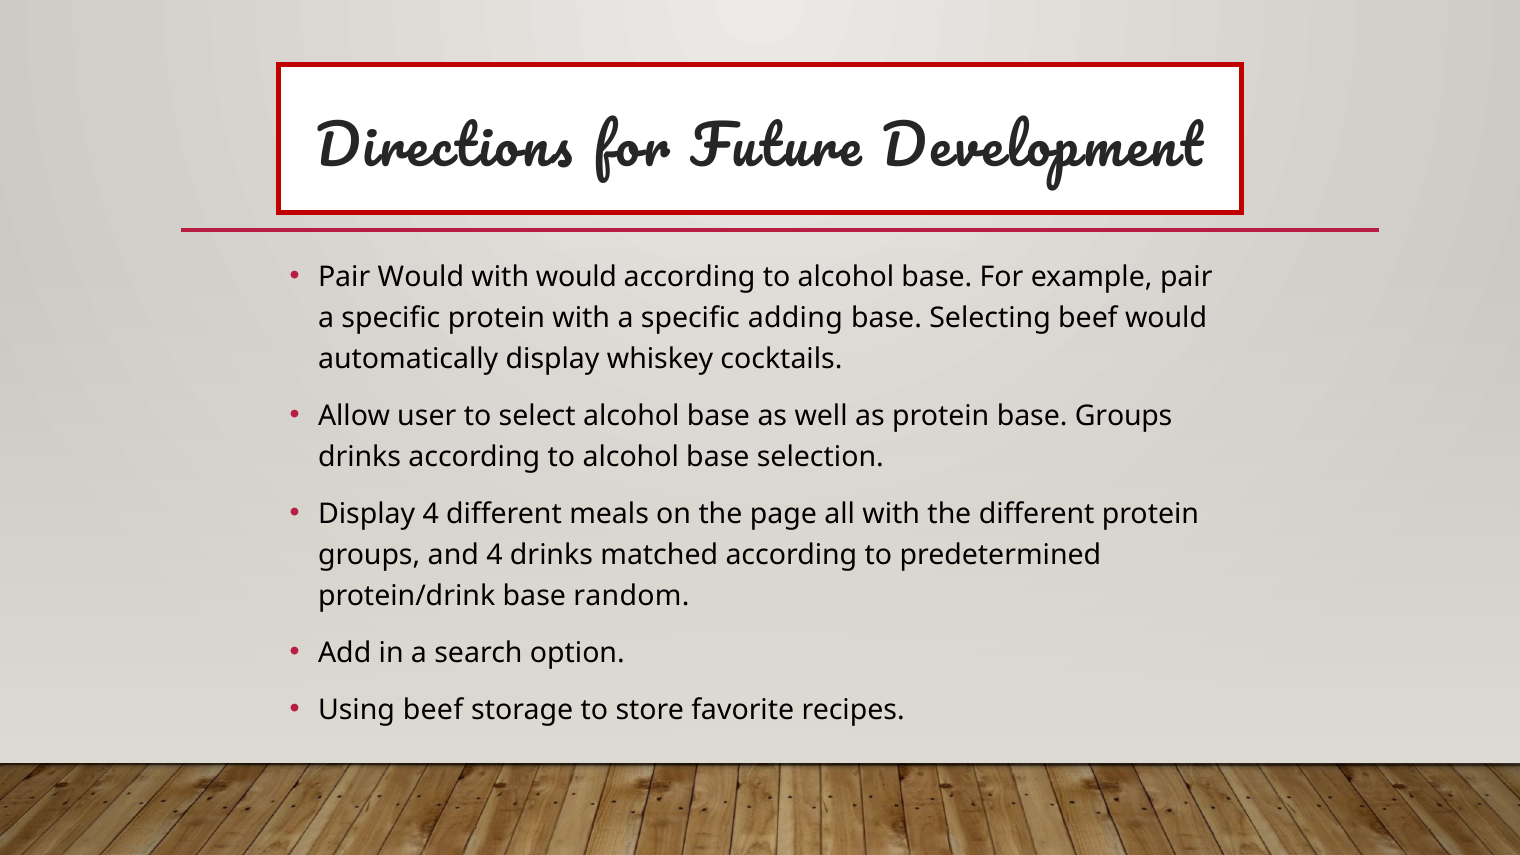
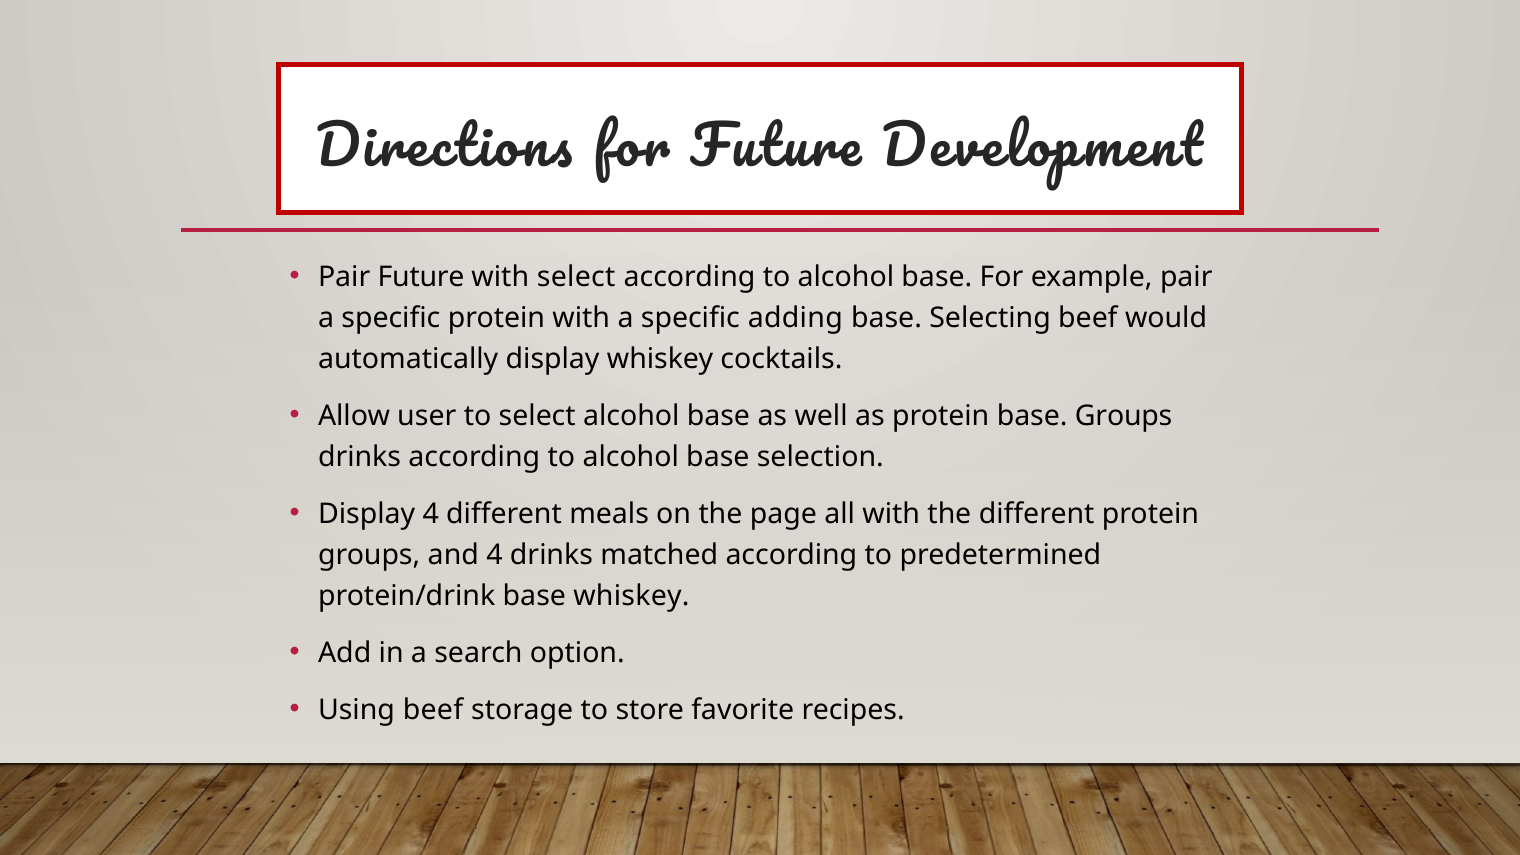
Pair Would: Would -> Future
with would: would -> select
base random: random -> whiskey
